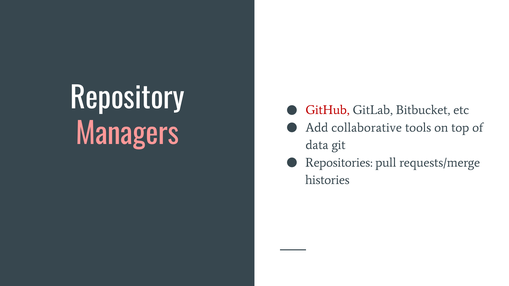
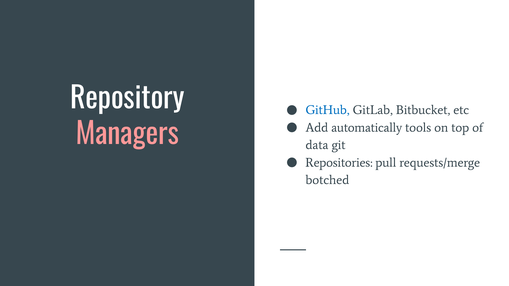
GitHub colour: red -> blue
collaborative: collaborative -> automatically
histories: histories -> botched
